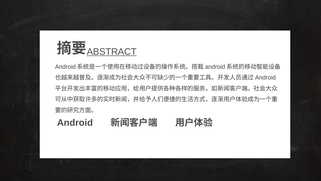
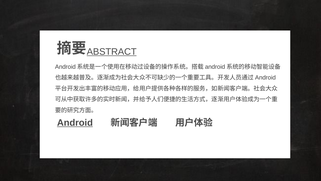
Android underline: none -> present
